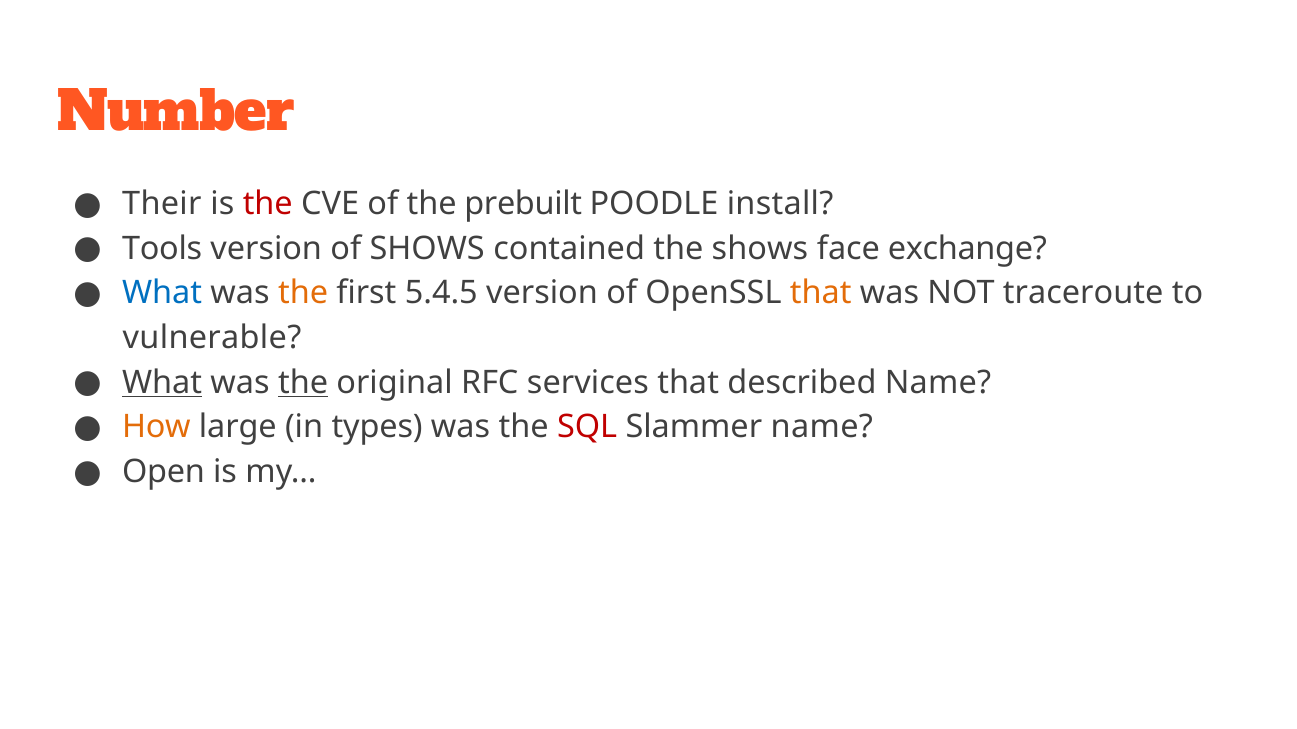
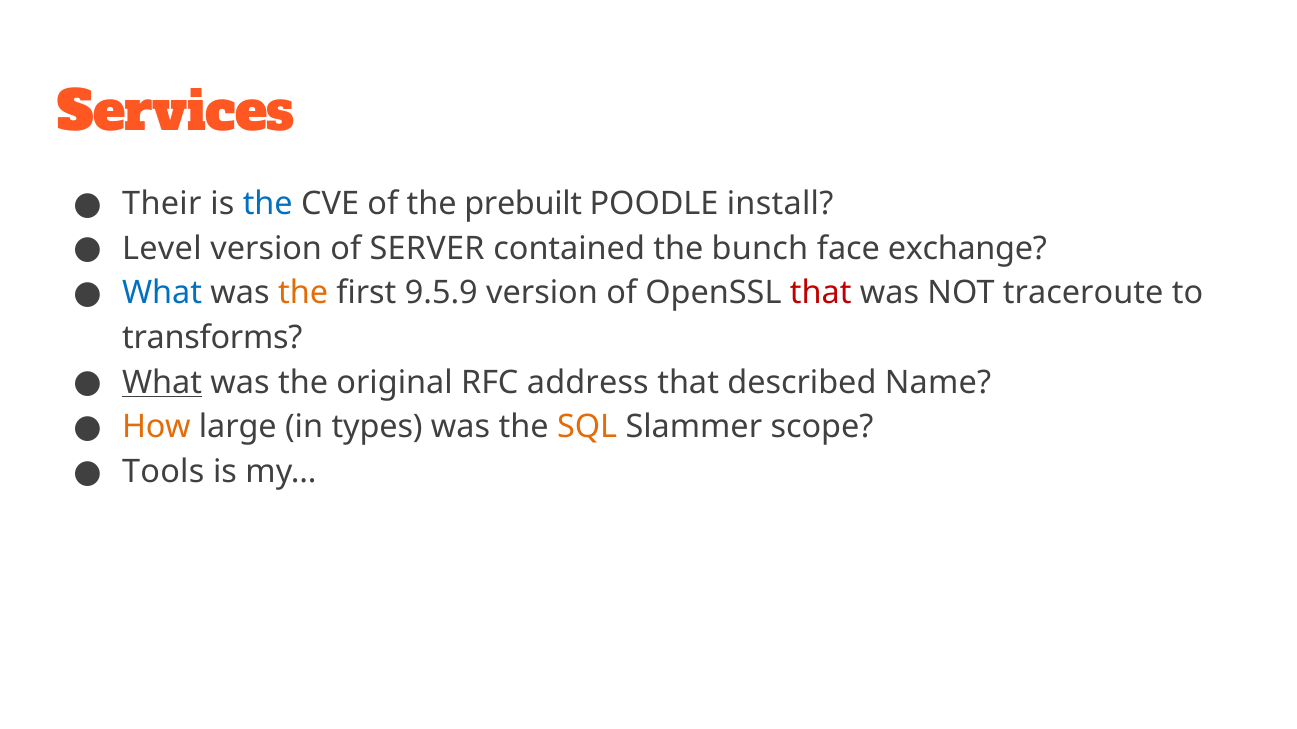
Number: Number -> Services
the at (268, 204) colour: red -> blue
Tools: Tools -> Level
of SHOWS: SHOWS -> SERVER
the shows: shows -> bunch
5.4.5: 5.4.5 -> 9.5.9
that at (821, 293) colour: orange -> red
vulnerable: vulnerable -> transforms
the at (303, 383) underline: present -> none
services: services -> address
SQL colour: red -> orange
Slammer name: name -> scope
Open: Open -> Tools
